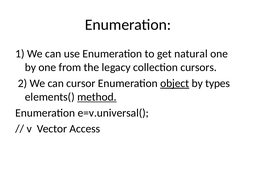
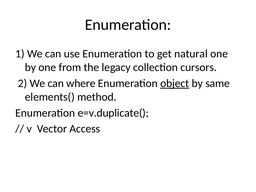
cursor: cursor -> where
types: types -> same
method underline: present -> none
e=v.universal(: e=v.universal( -> e=v.duplicate(
